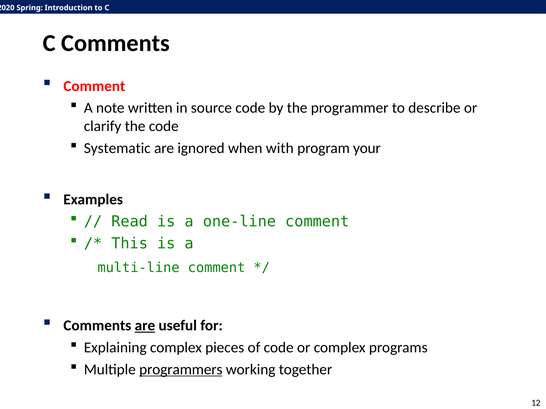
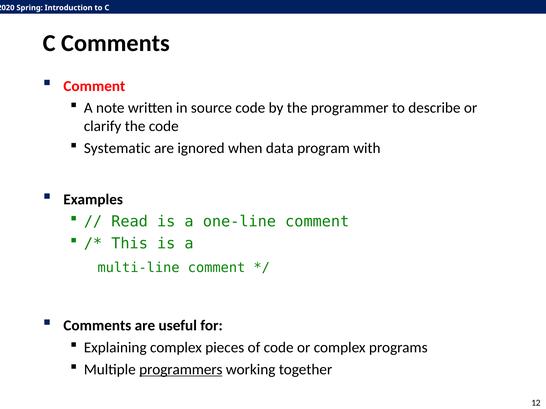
with: with -> data
your: your -> with
are at (145, 326) underline: present -> none
